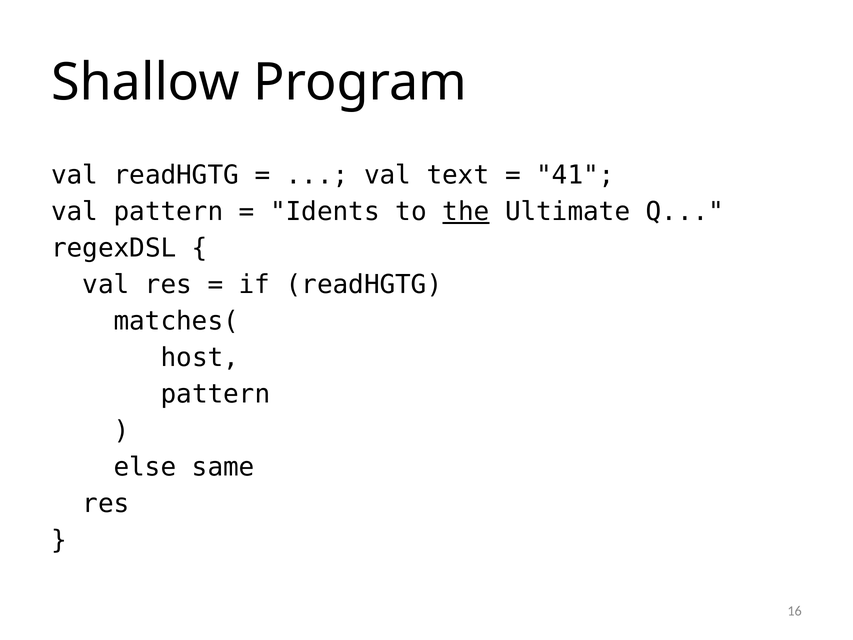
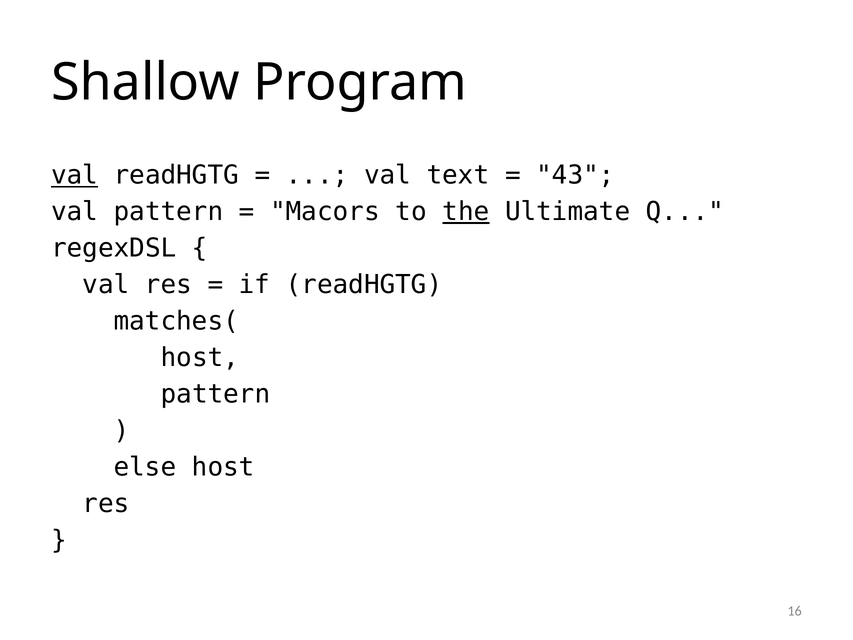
val at (75, 175) underline: none -> present
41: 41 -> 43
Idents: Idents -> Macors
else same: same -> host
